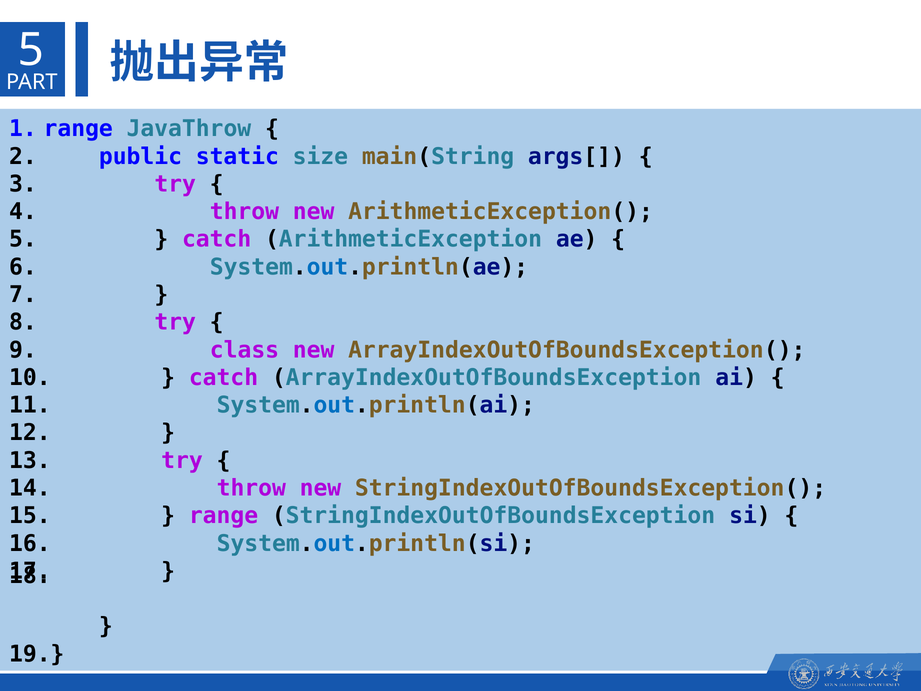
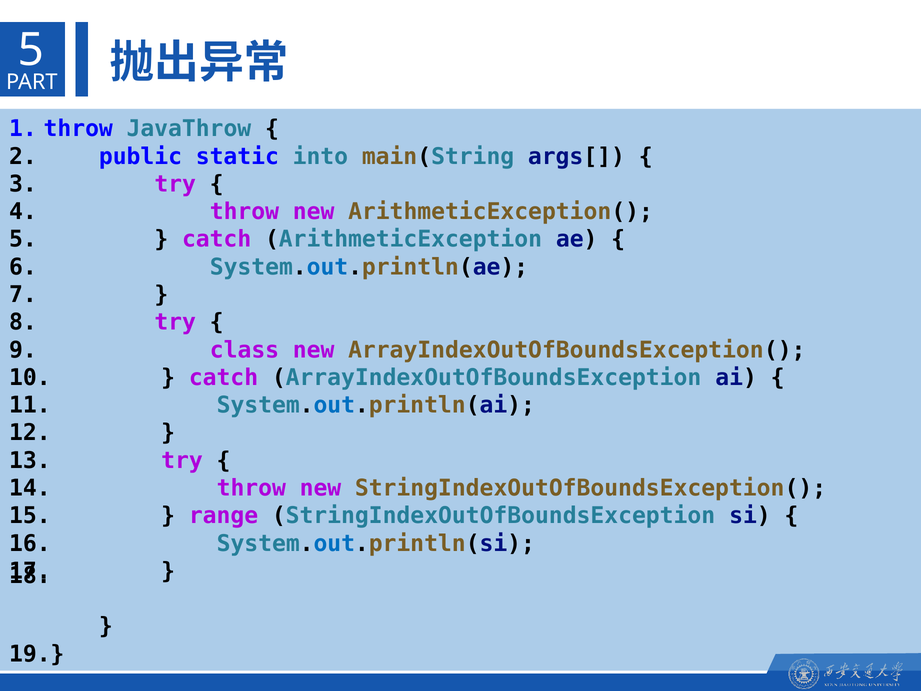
range at (78, 129): range -> throw
size: size -> into
